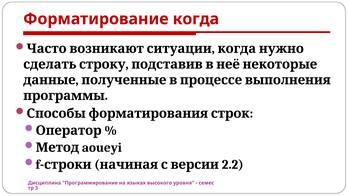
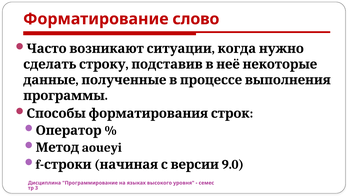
когда: когда -> слово
2.2: 2.2 -> 9.0
